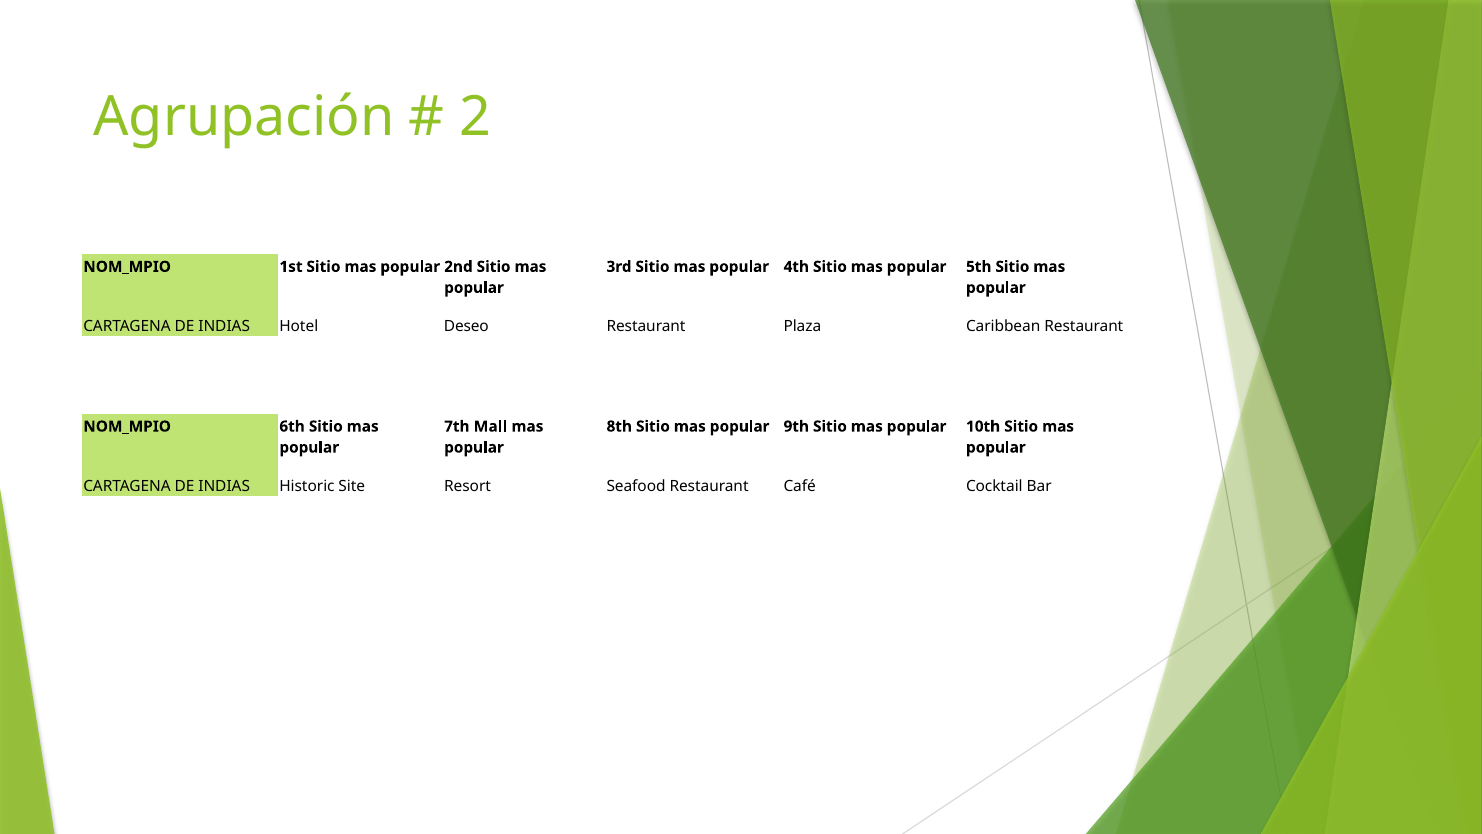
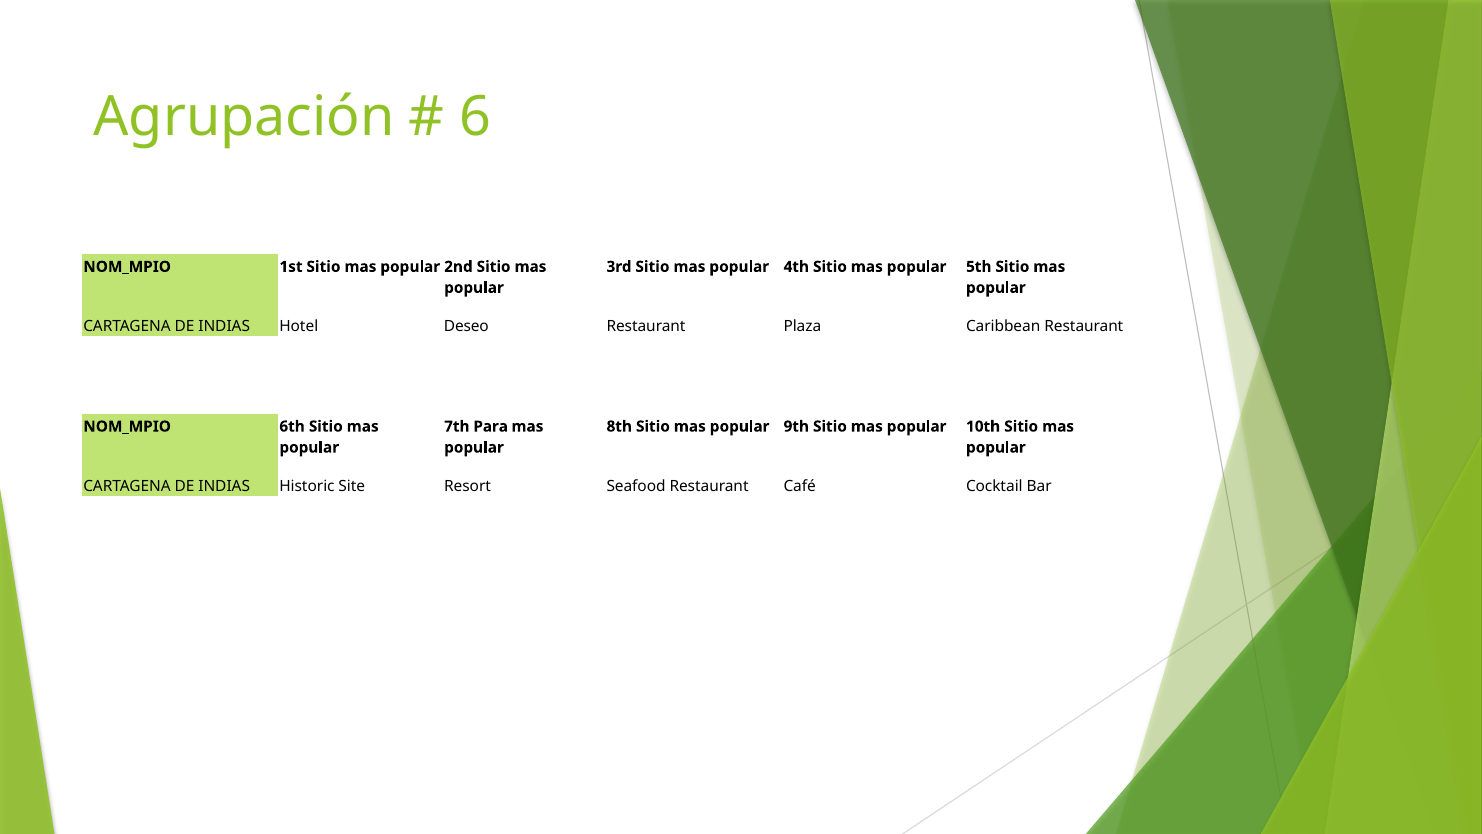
2: 2 -> 6
Mall: Mall -> Para
